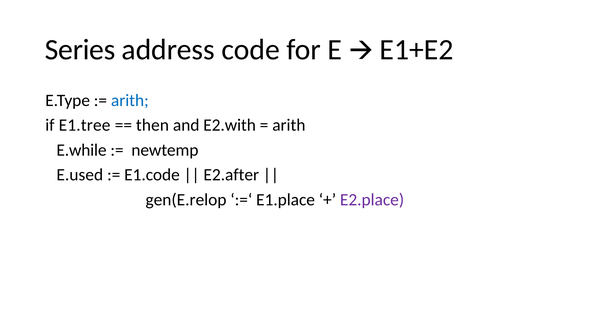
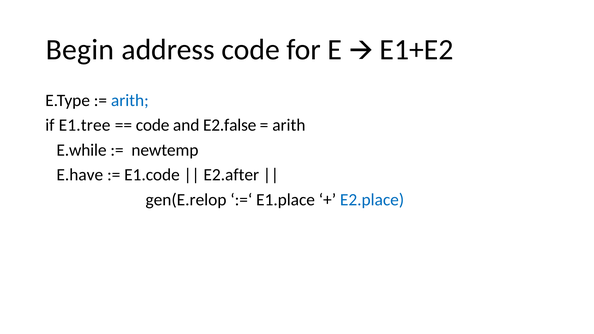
Series: Series -> Begin
then at (152, 125): then -> code
E2.with: E2.with -> E2.false
E.used: E.used -> E.have
E2.place colour: purple -> blue
